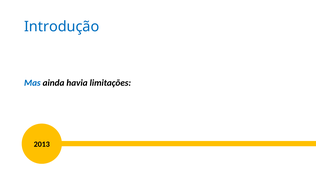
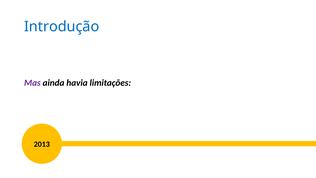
Mas colour: blue -> purple
